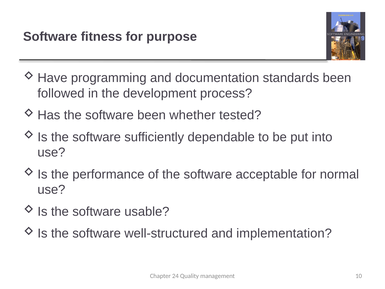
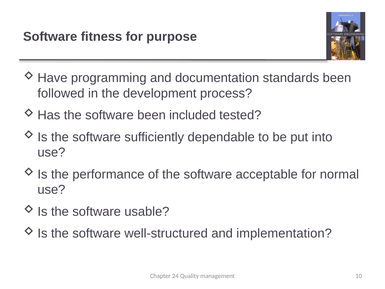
whether: whether -> included
